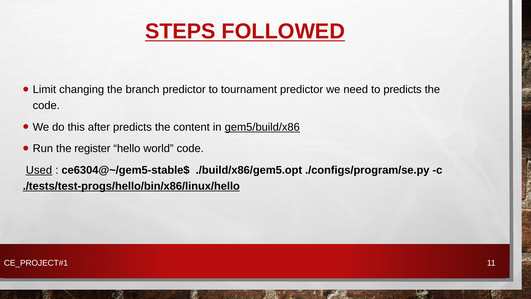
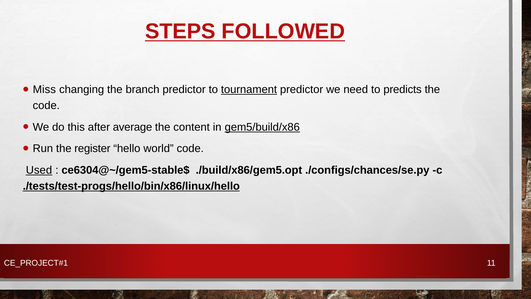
Limit: Limit -> Miss
tournament underline: none -> present
after predicts: predicts -> average
./configs/program/se.py: ./configs/program/se.py -> ./configs/chances/se.py
